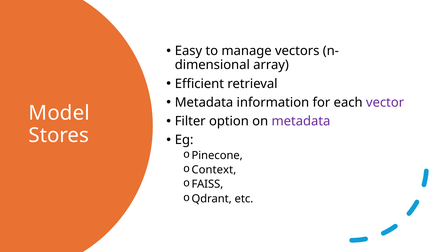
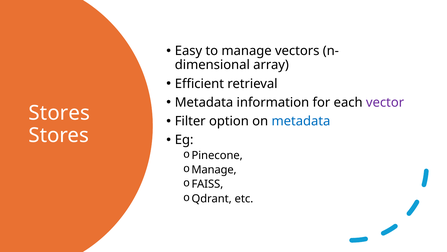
Model at (59, 113): Model -> Stores
metadata at (301, 121) colour: purple -> blue
Context at (214, 169): Context -> Manage
